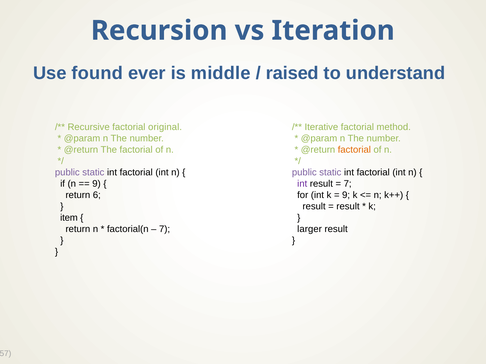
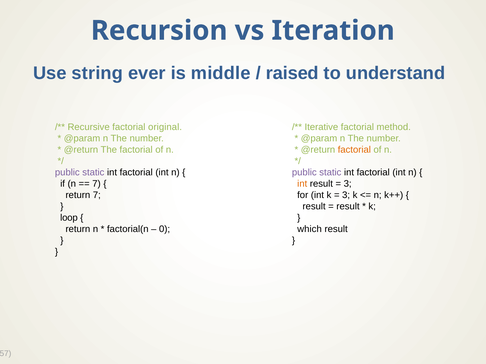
found: found -> string
9 at (96, 184): 9 -> 7
int at (302, 184) colour: purple -> orange
7 at (348, 184): 7 -> 3
return 6: 6 -> 7
9 at (346, 195): 9 -> 3
item: item -> loop
7 at (165, 229): 7 -> 0
larger: larger -> which
